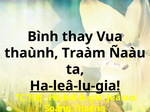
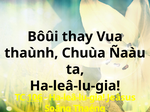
Bình: Bình -> Bôûi
Traàm: Traàm -> Chuùa
Ha-leâ-lu-gia at (75, 86) underline: present -> none
